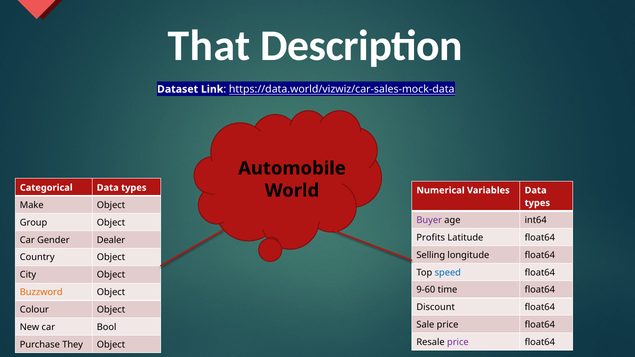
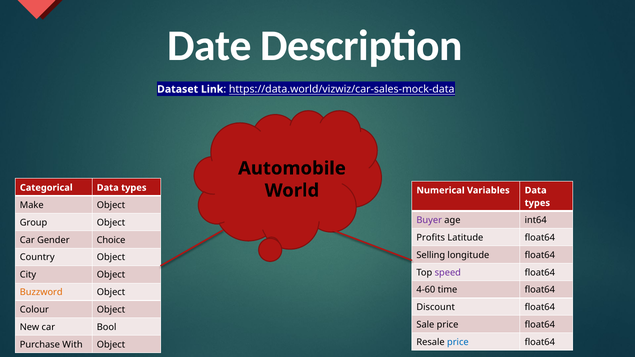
That: That -> Date
Dealer: Dealer -> Choice
speed colour: blue -> purple
9-60: 9-60 -> 4-60
price at (458, 342) colour: purple -> blue
They: They -> With
